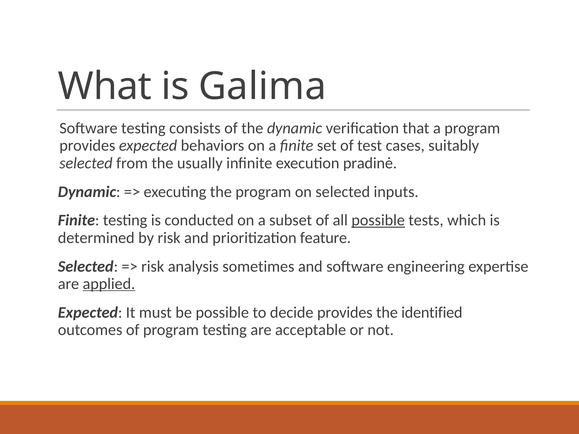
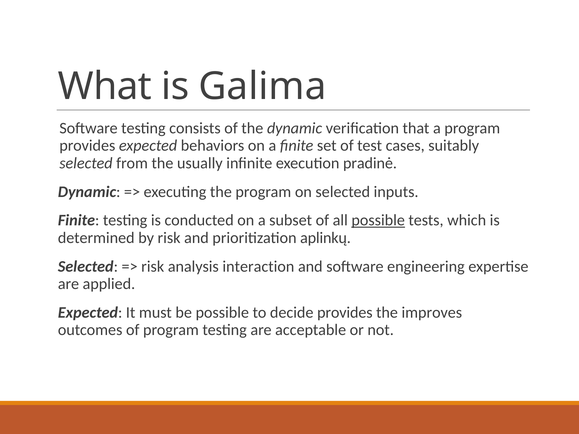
feature: feature -> aplinkų
sometimes: sometimes -> interaction
applied underline: present -> none
identified: identified -> improves
